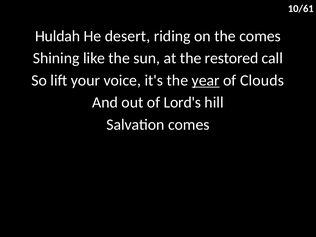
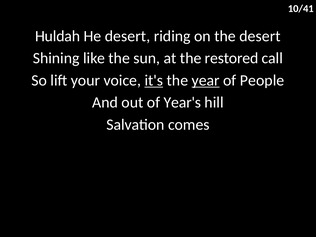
10/61: 10/61 -> 10/41
the comes: comes -> desert
it's underline: none -> present
Clouds: Clouds -> People
Lord's: Lord's -> Year's
